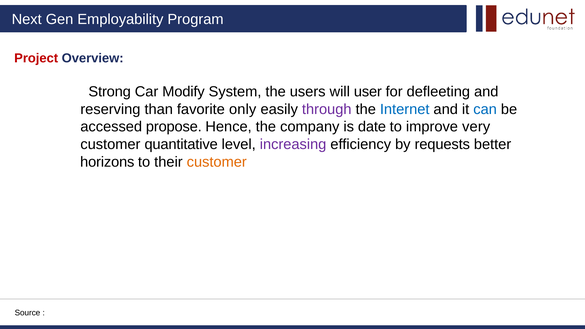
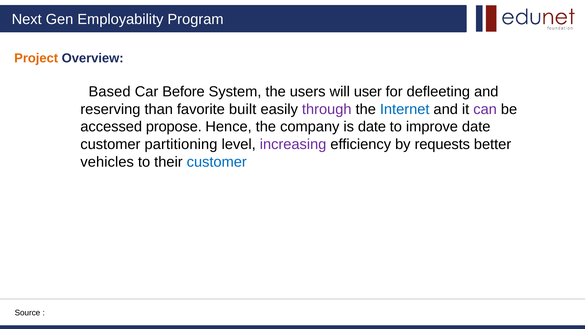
Project colour: red -> orange
Strong: Strong -> Based
Modify: Modify -> Before
only: only -> built
can colour: blue -> purple
improve very: very -> date
quantitative: quantitative -> partitioning
horizons: horizons -> vehicles
customer at (217, 162) colour: orange -> blue
